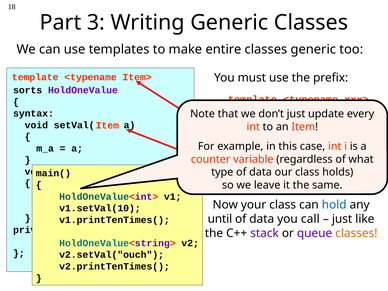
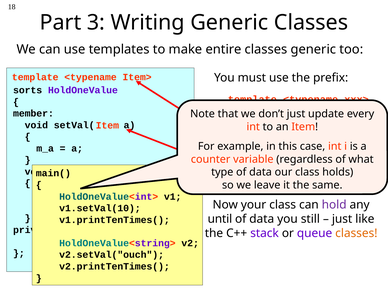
syntax: syntax -> member
hold colour: blue -> purple
call: call -> still
